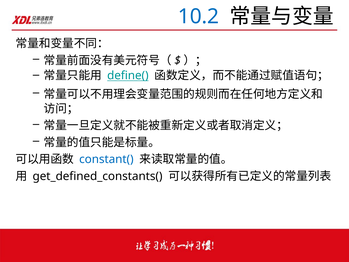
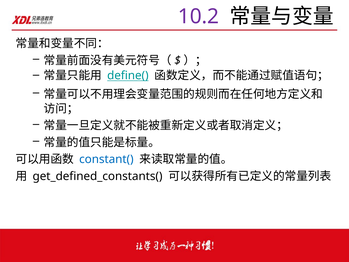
10.2 colour: blue -> purple
